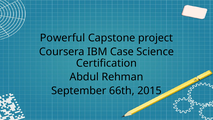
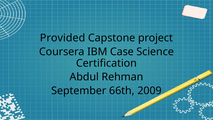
Powerful: Powerful -> Provided
2015: 2015 -> 2009
